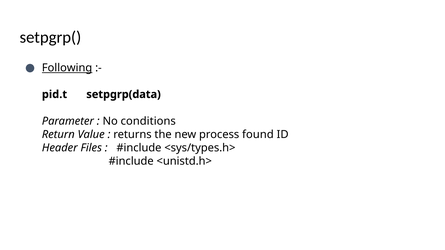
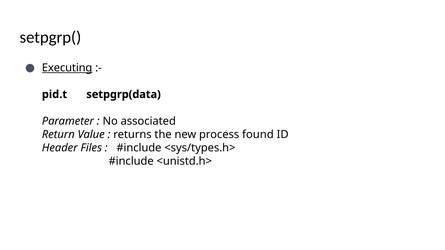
Following: Following -> Executing
conditions: conditions -> associated
